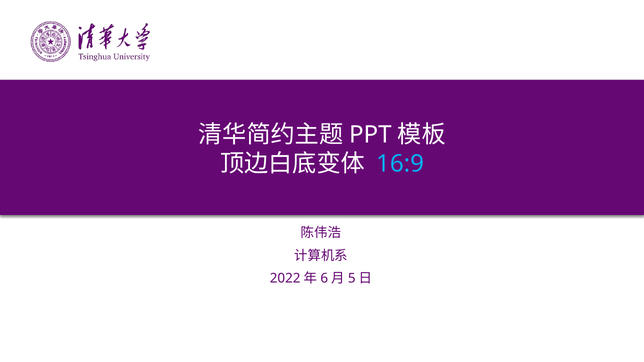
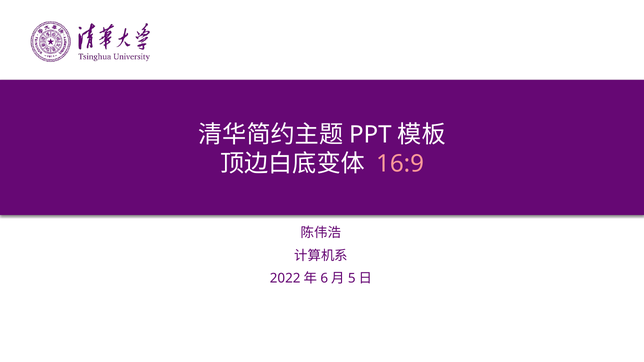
16:9 colour: light blue -> pink
